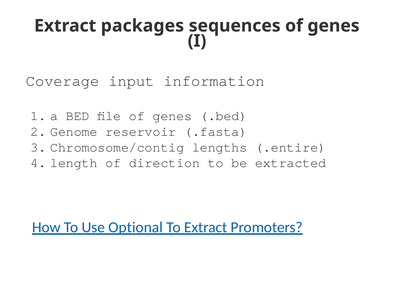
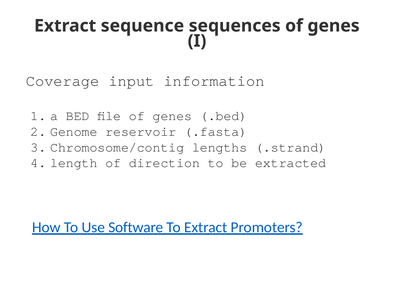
packages: packages -> sequence
.entire: .entire -> .strand
Optional: Optional -> Software
